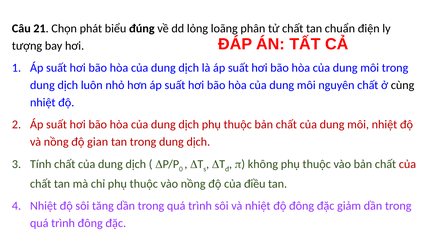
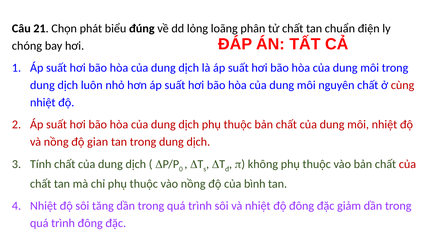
tượng: tượng -> chóng
cùng colour: black -> red
điều: điều -> bình
